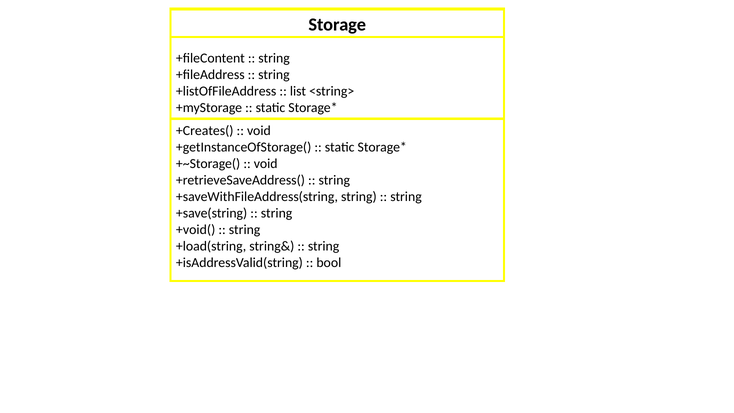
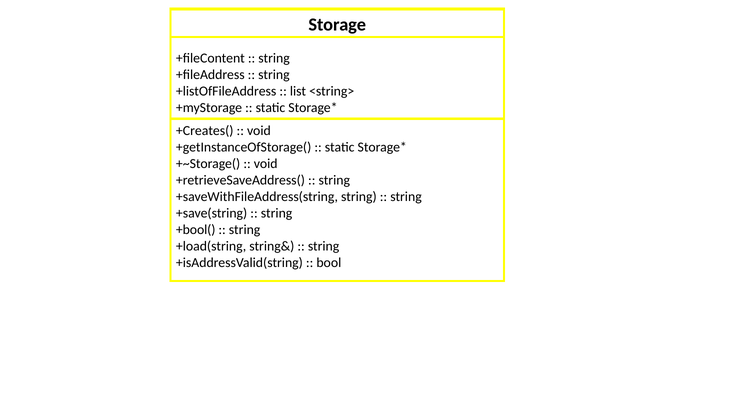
+void(: +void( -> +bool(
